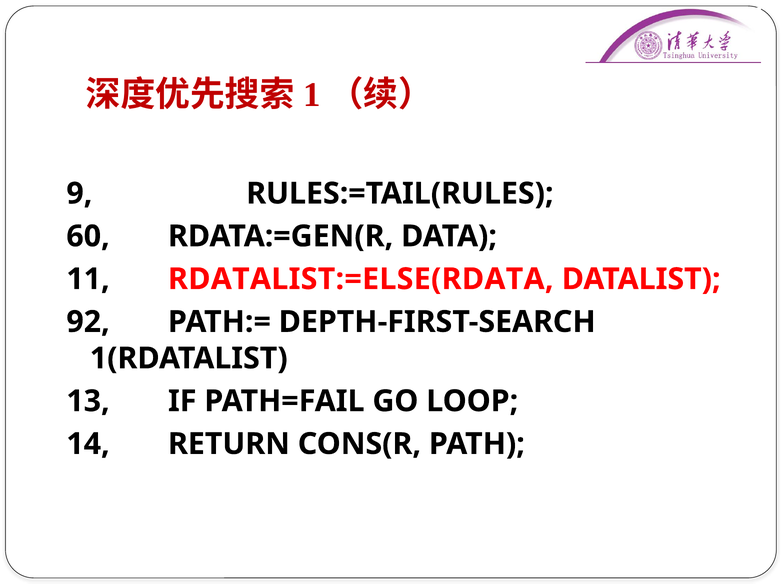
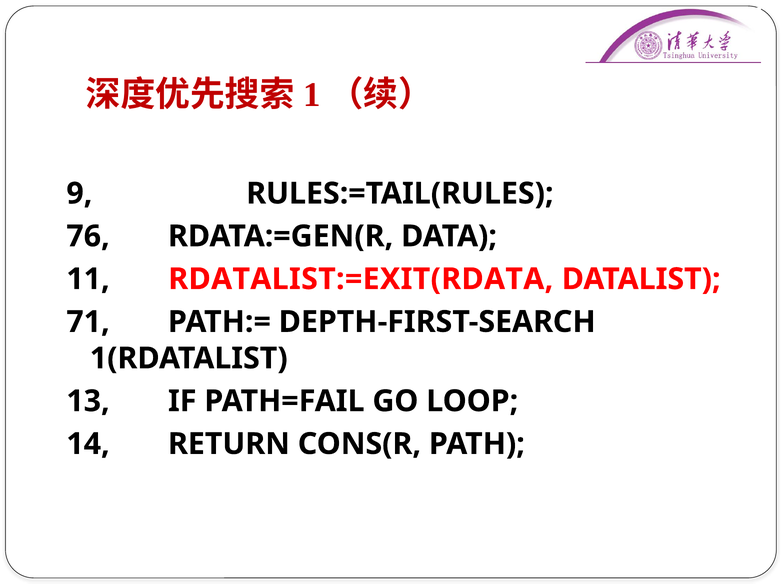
60: 60 -> 76
RDATALIST:=ELSE(RDATA: RDATALIST:=ELSE(RDATA -> RDATALIST:=EXIT(RDATA
92: 92 -> 71
